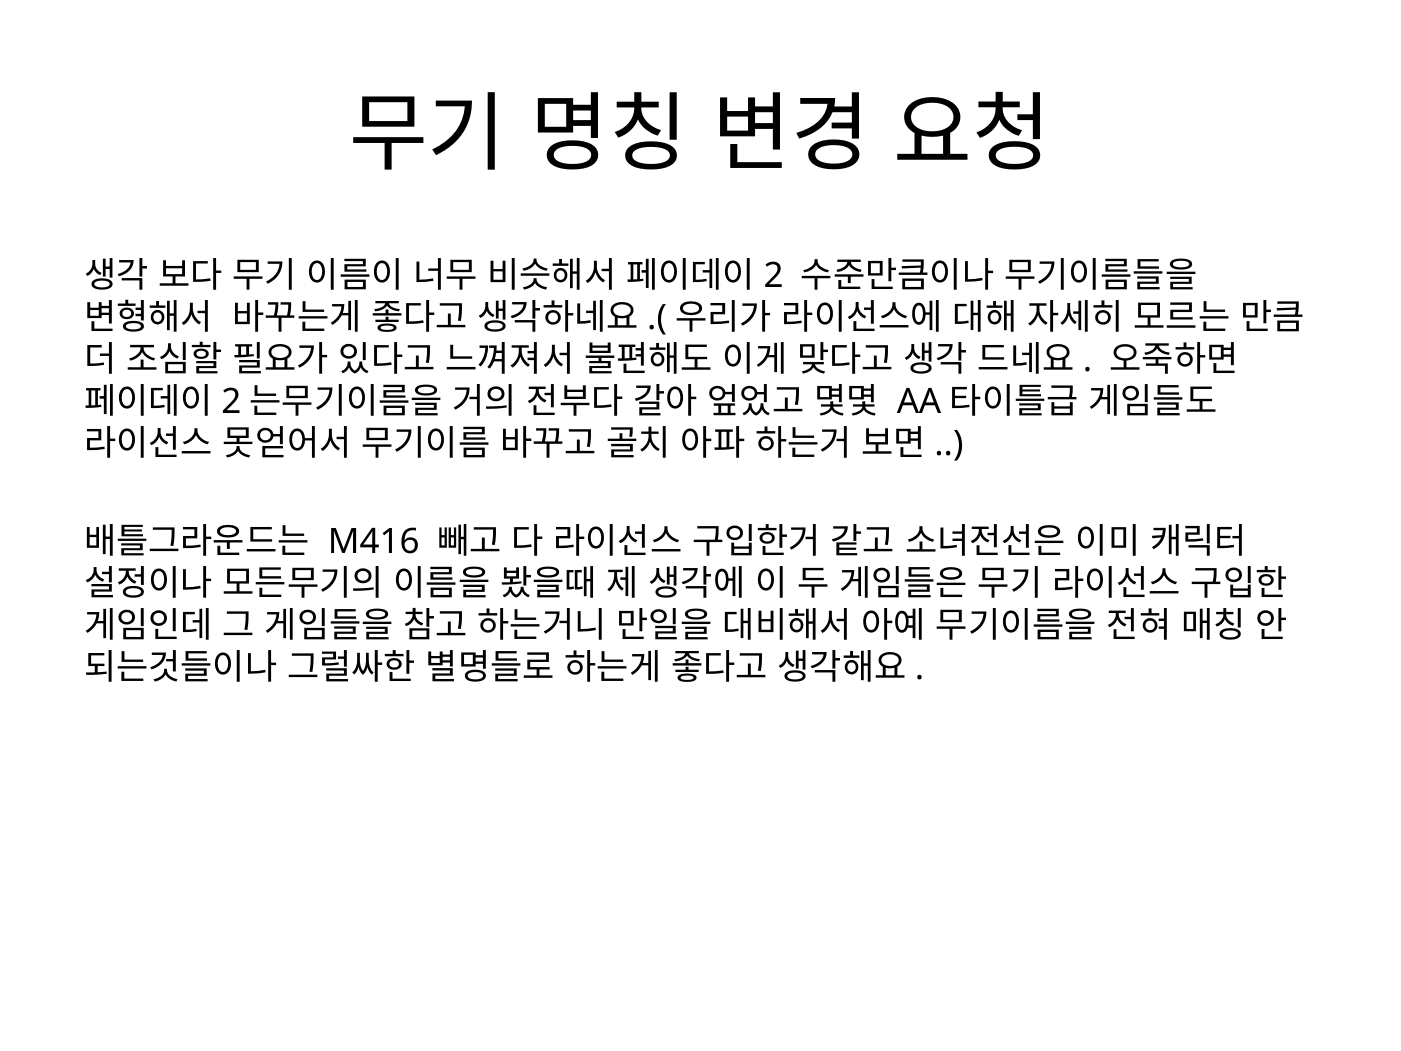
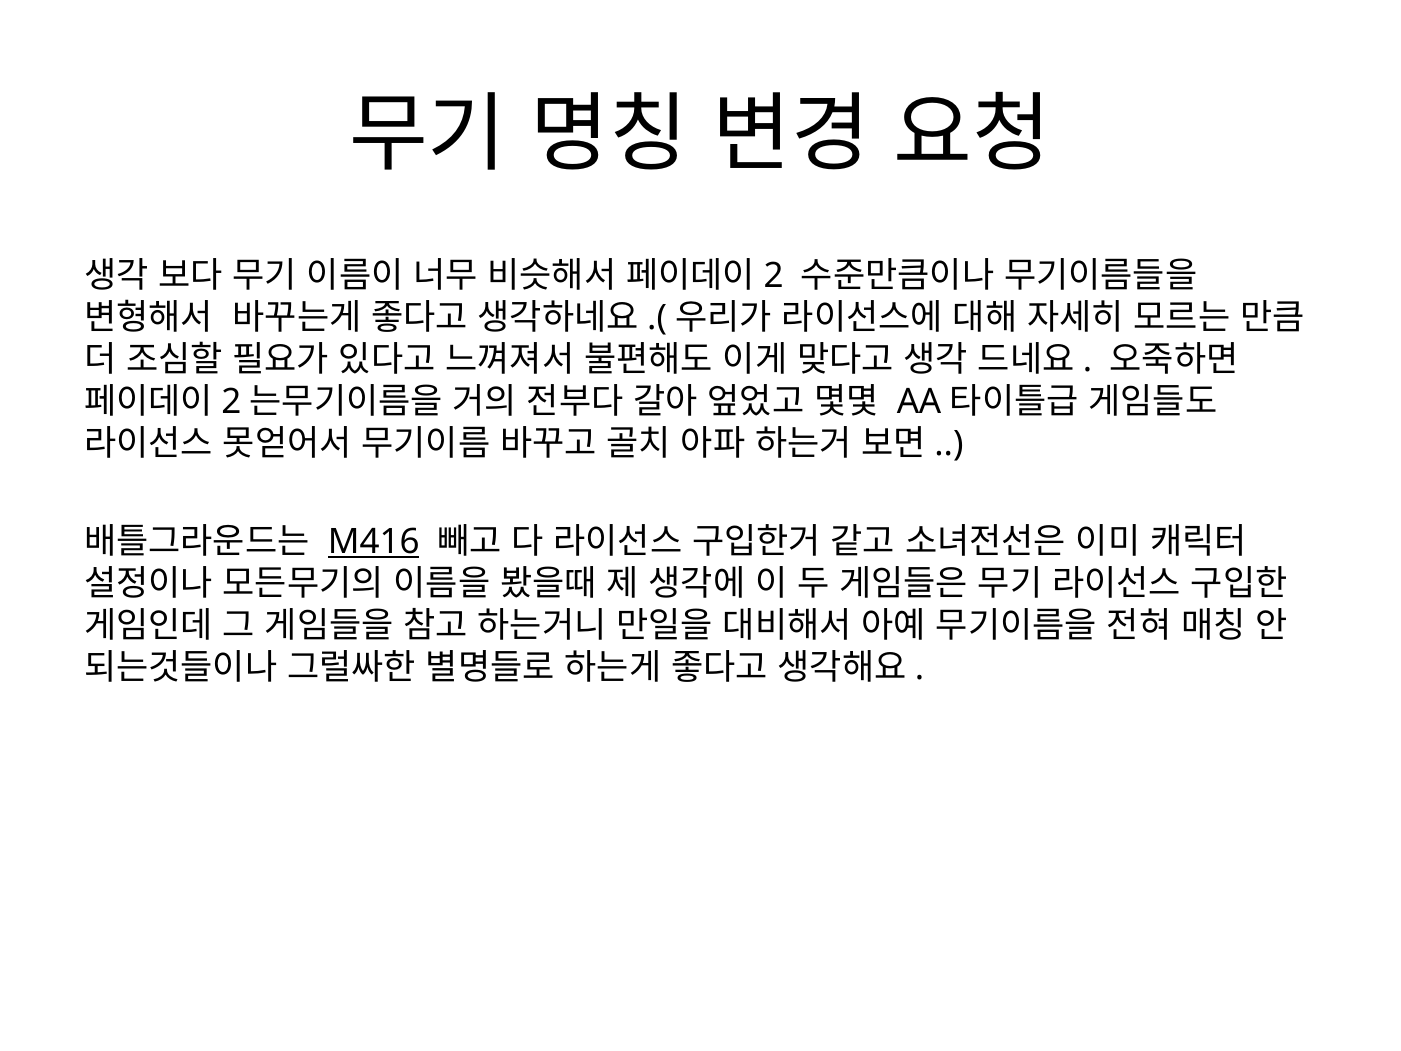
M416 underline: none -> present
